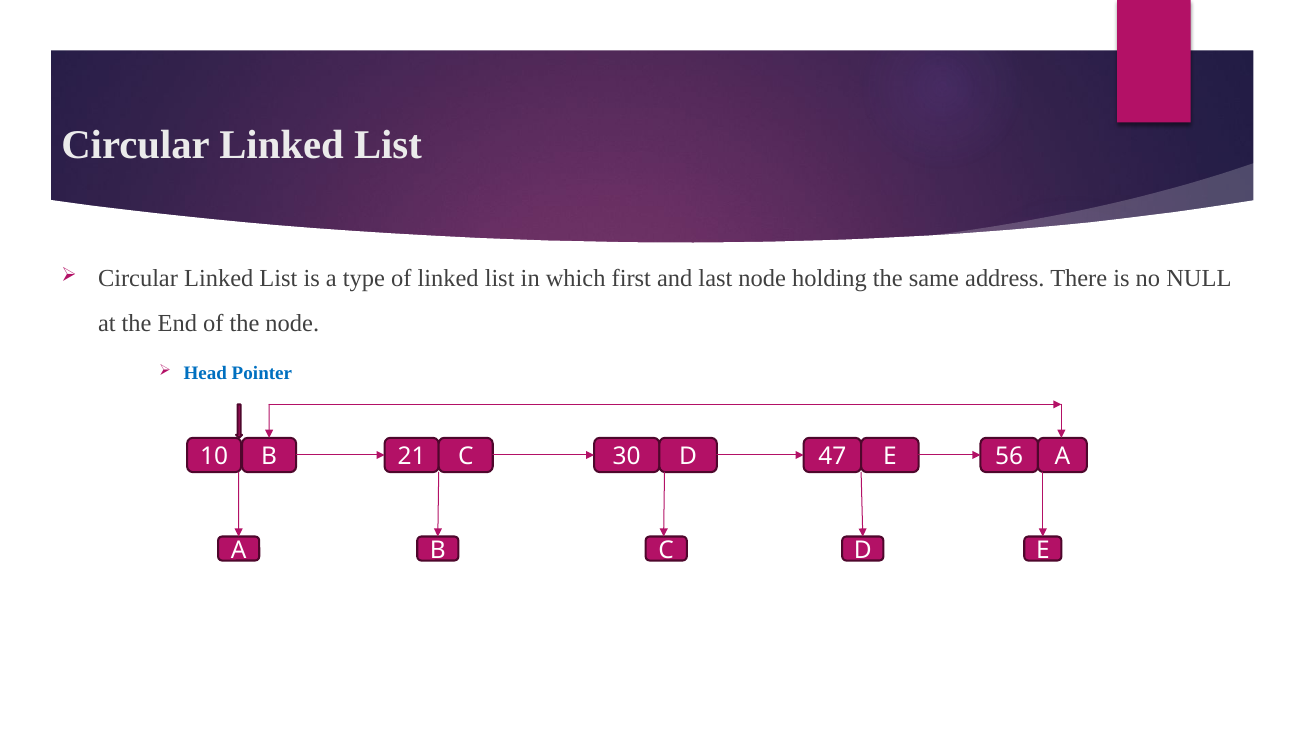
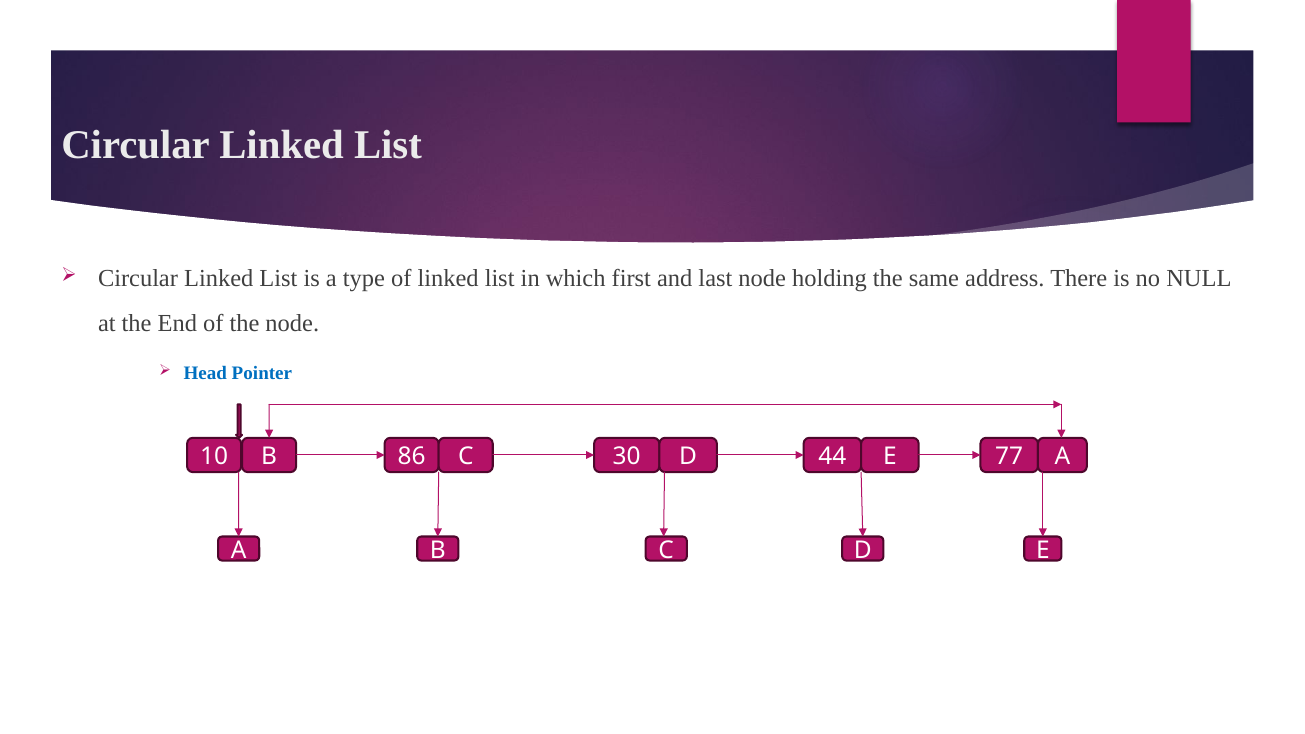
21: 21 -> 86
47: 47 -> 44
56: 56 -> 77
